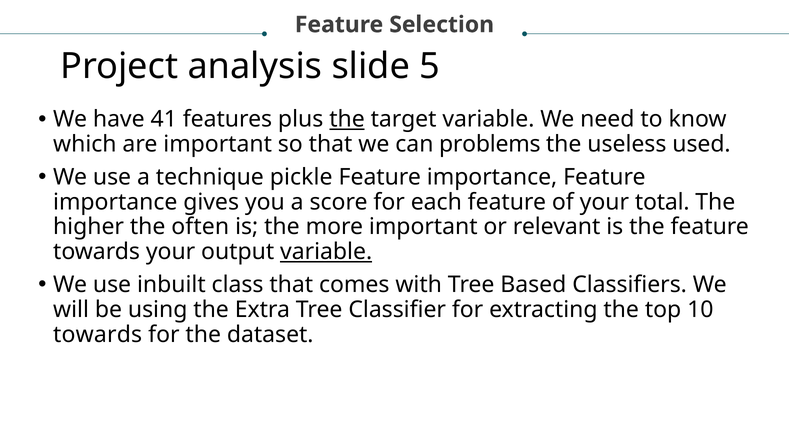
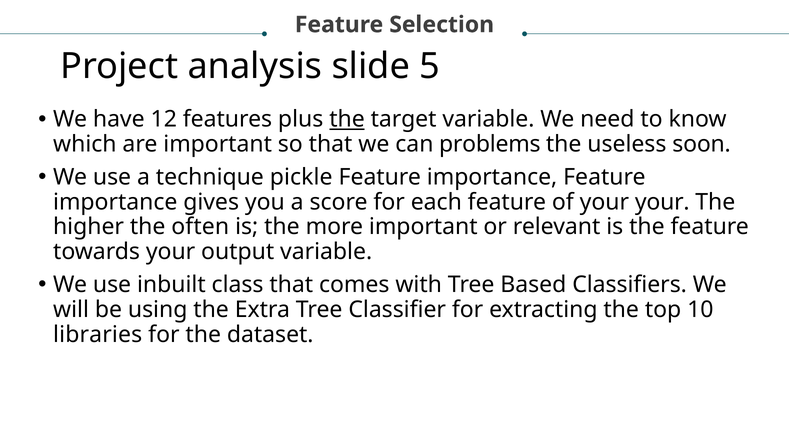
41: 41 -> 12
used: used -> soon
your total: total -> your
variable at (326, 252) underline: present -> none
towards at (98, 334): towards -> libraries
